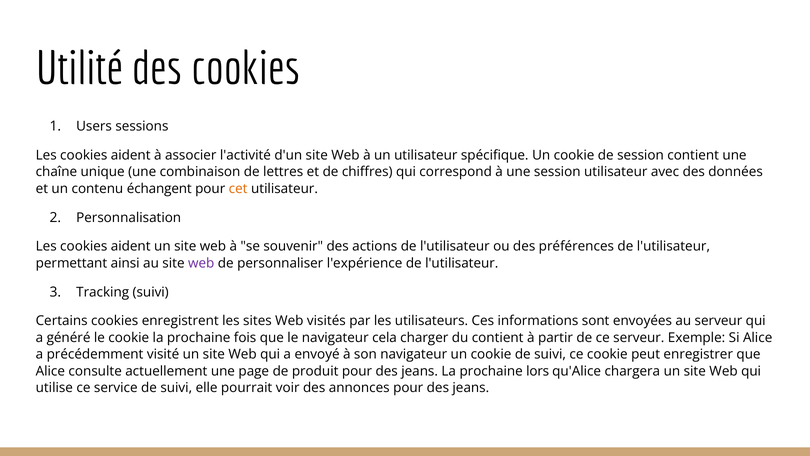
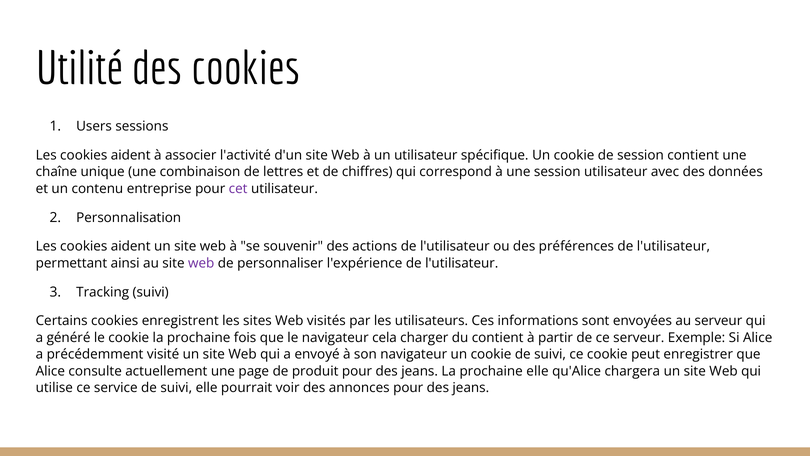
échangent: échangent -> entreprise
cet colour: orange -> purple
prochaine lors: lors -> elle
